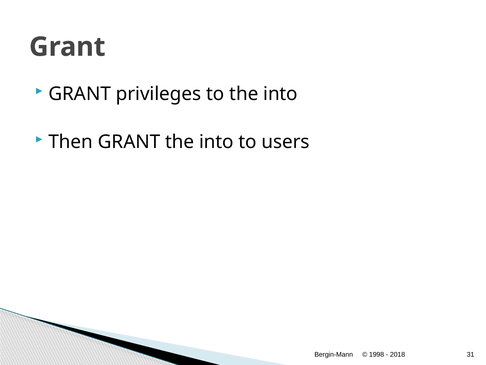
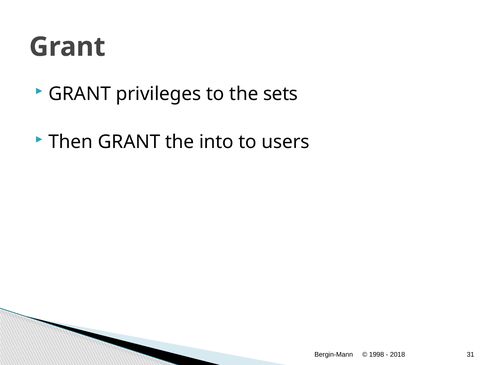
to the into: into -> sets
